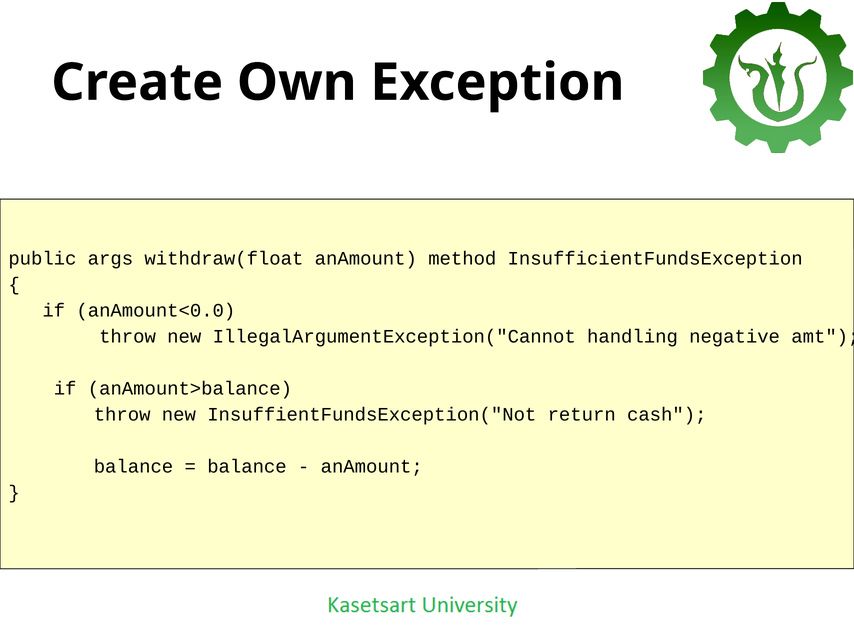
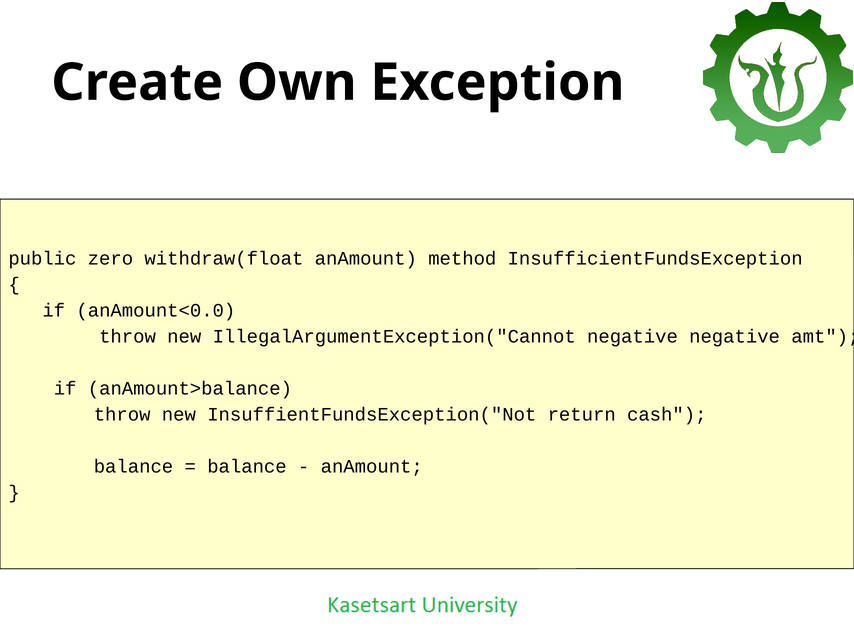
args: args -> zero
IllegalArgumentException("Cannot handling: handling -> negative
